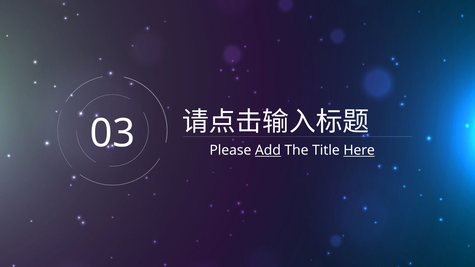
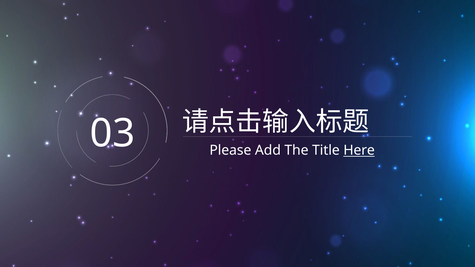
Add underline: present -> none
